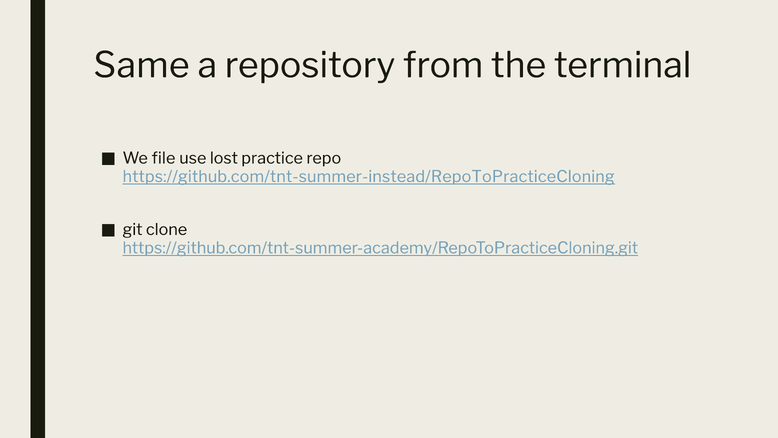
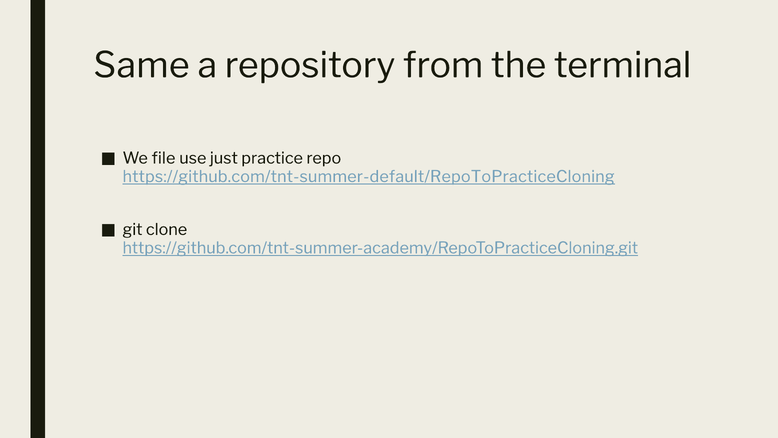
lost: lost -> just
https://github.com/tnt-summer-instead/RepoToPracticeCloning: https://github.com/tnt-summer-instead/RepoToPracticeCloning -> https://github.com/tnt-summer-default/RepoToPracticeCloning
